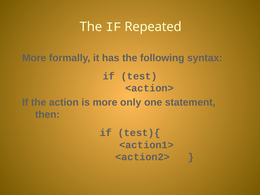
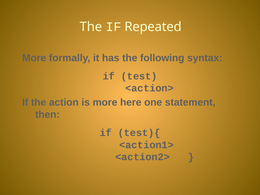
only: only -> here
